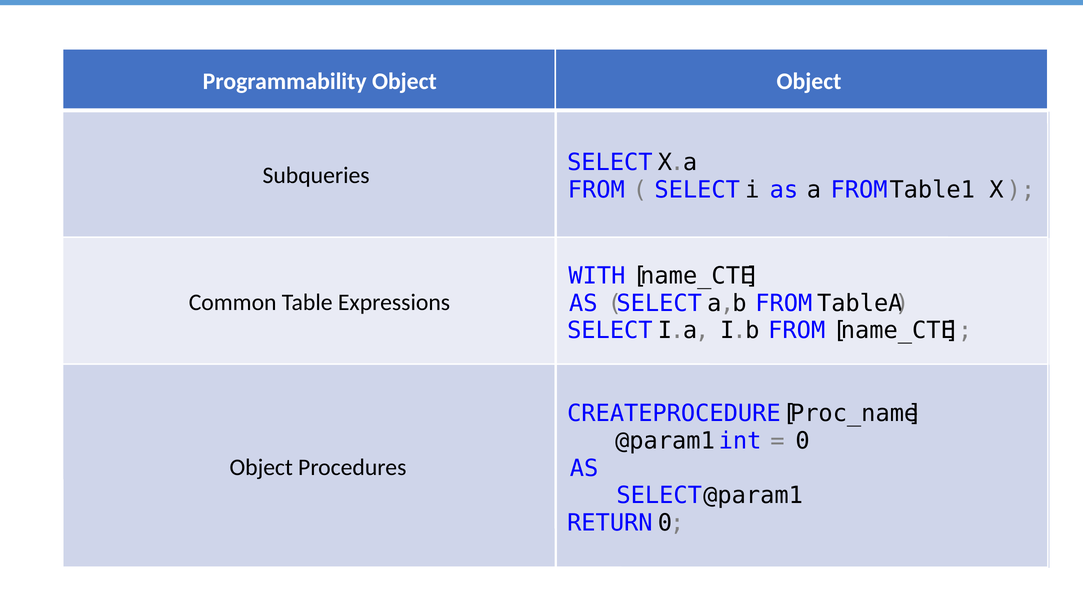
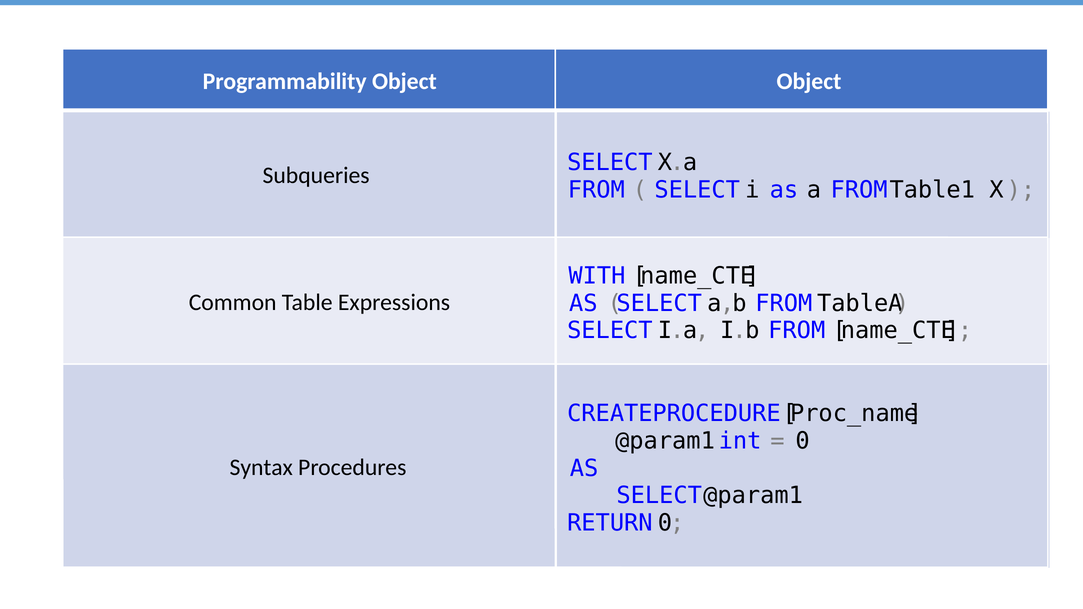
Object at (261, 468): Object -> Syntax
